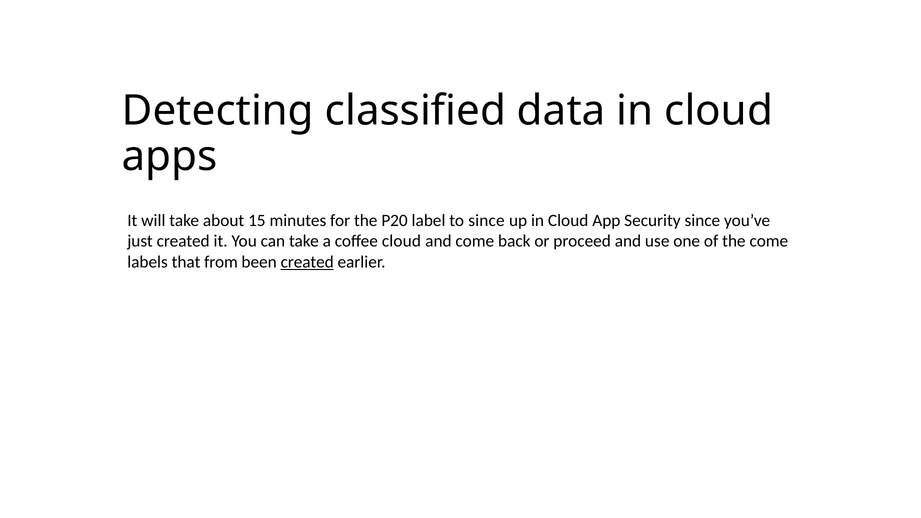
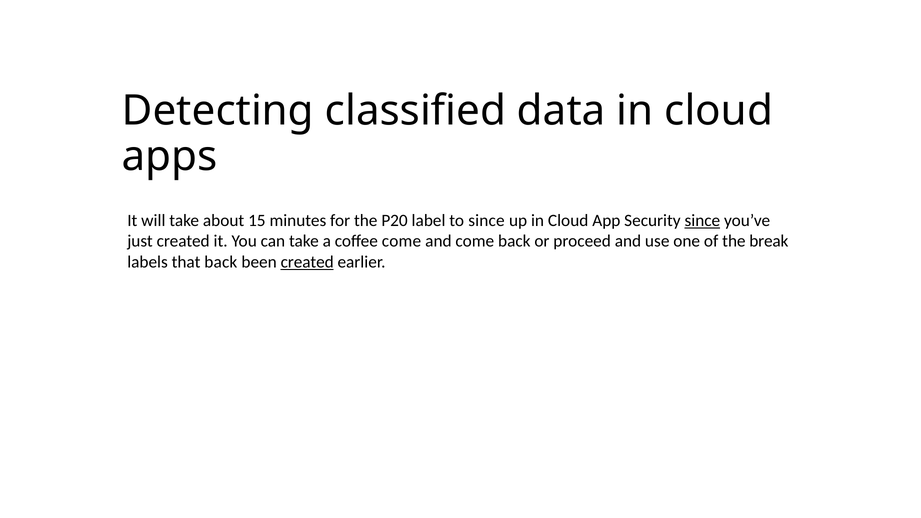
since at (702, 220) underline: none -> present
coffee cloud: cloud -> come
the come: come -> break
that from: from -> back
